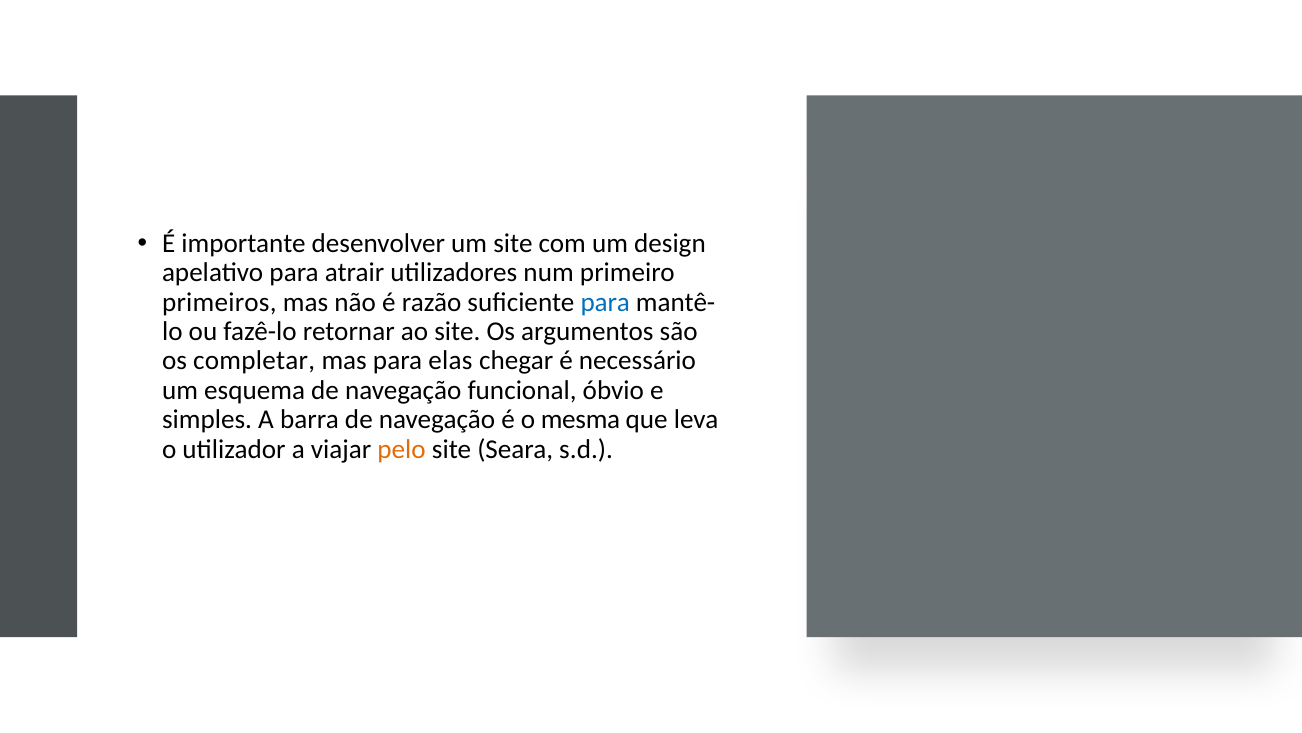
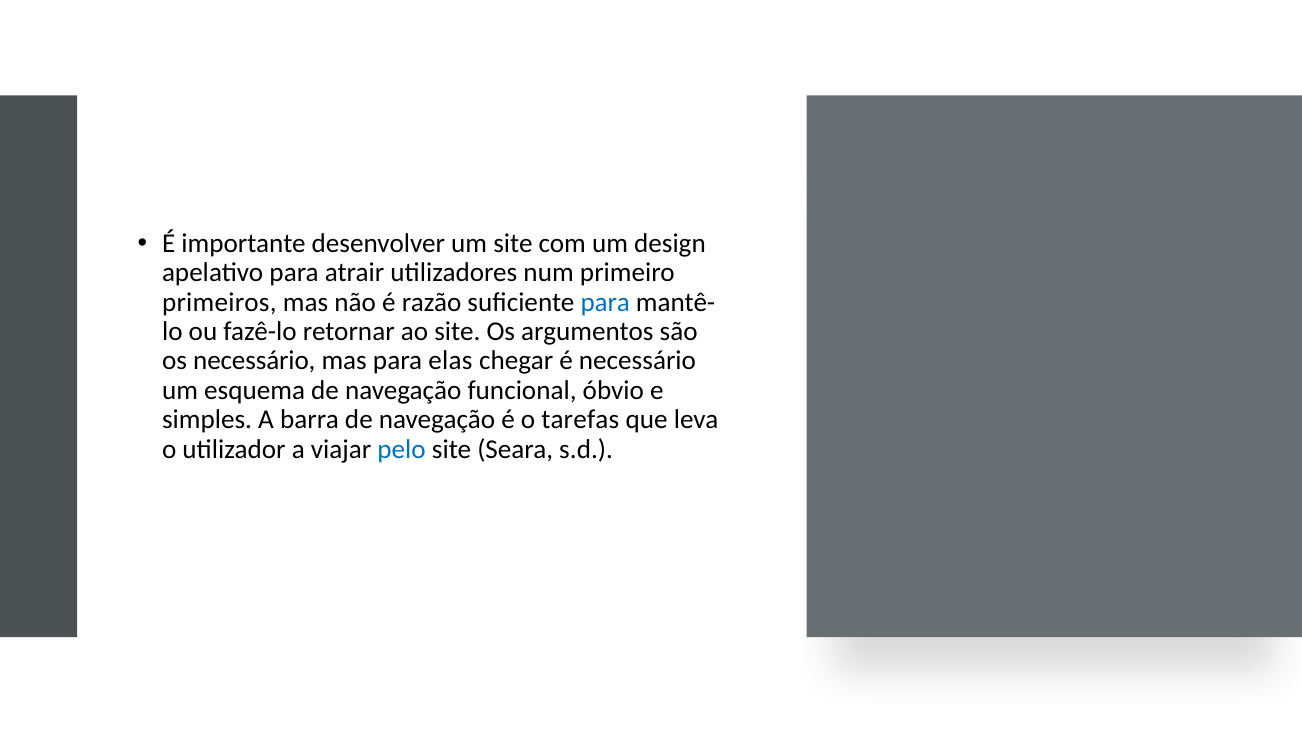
os completar: completar -> necessário
mesma: mesma -> tarefas
pelo colour: orange -> blue
